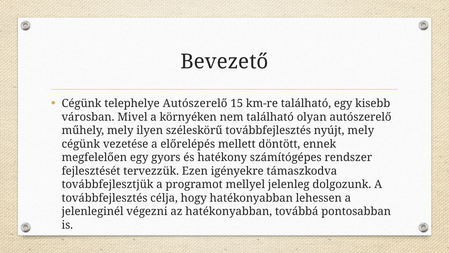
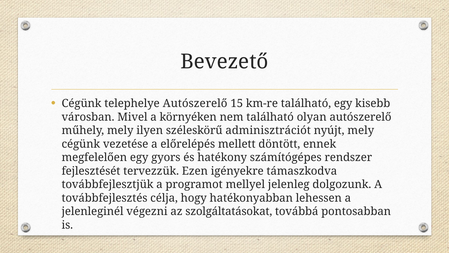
széleskörű továbbfejlesztés: továbbfejlesztés -> adminisztrációt
az hatékonyabban: hatékonyabban -> szolgáltatásokat
